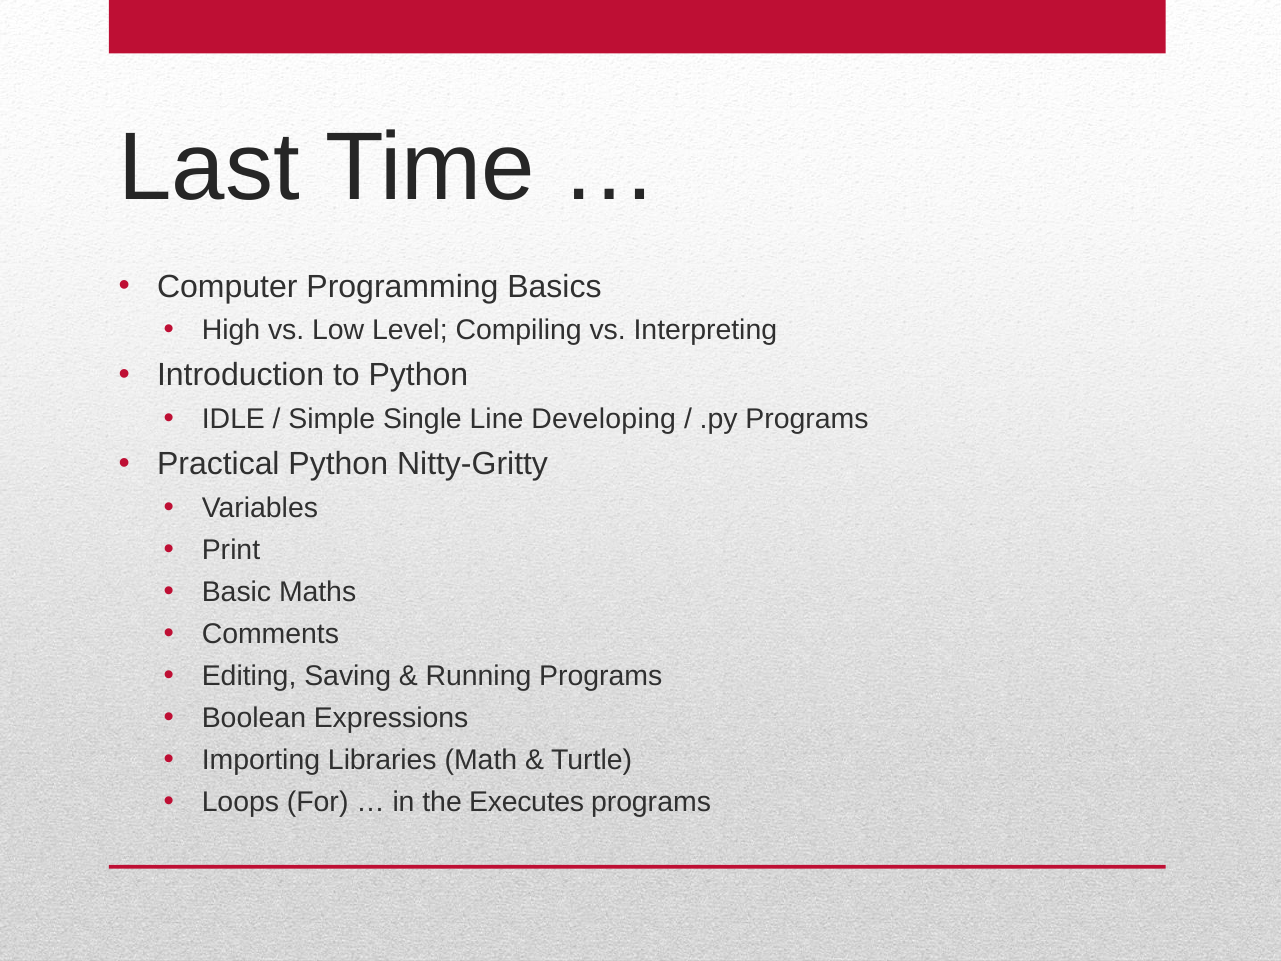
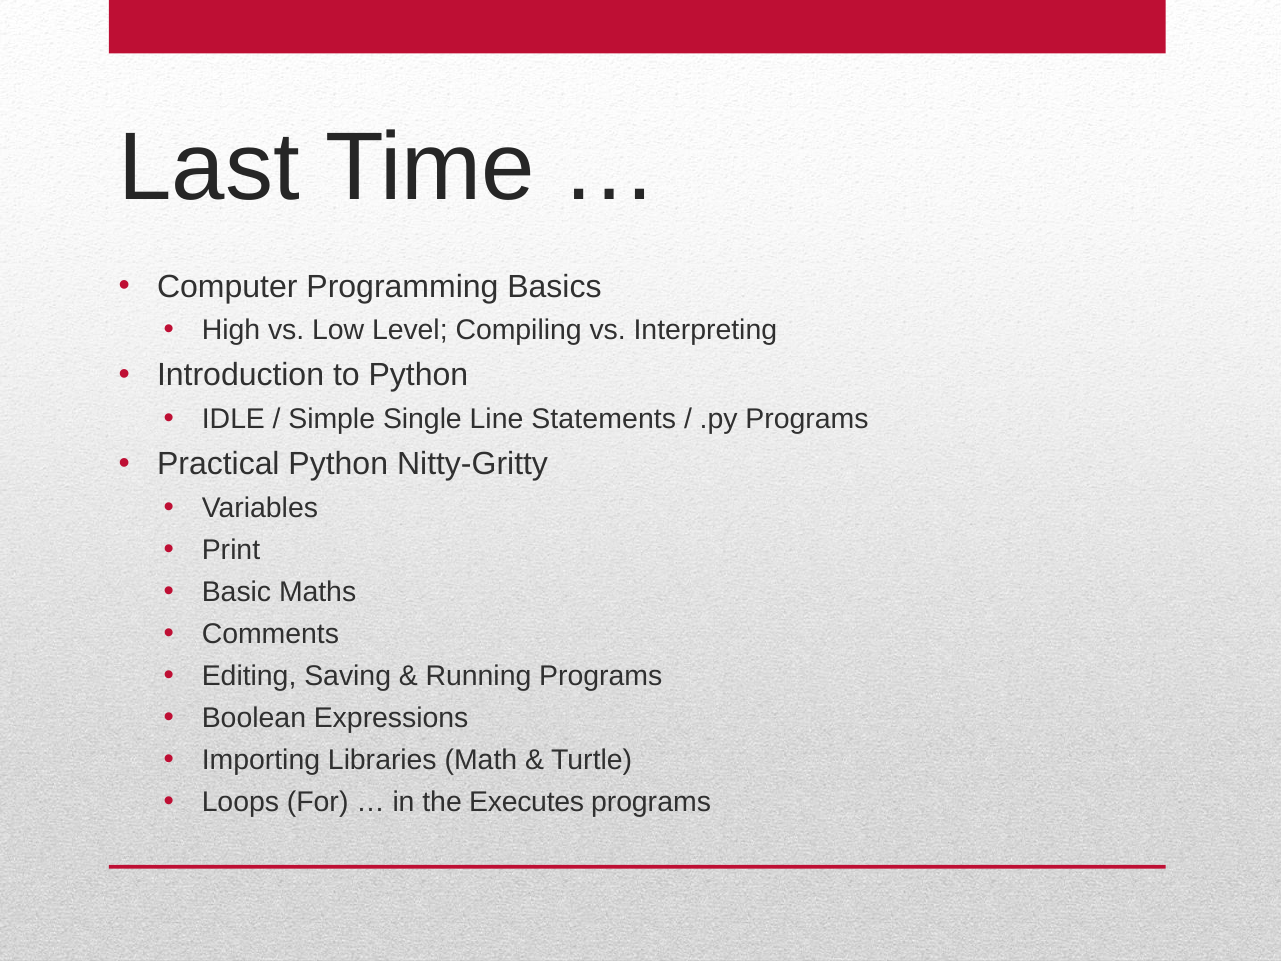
Developing: Developing -> Statements
